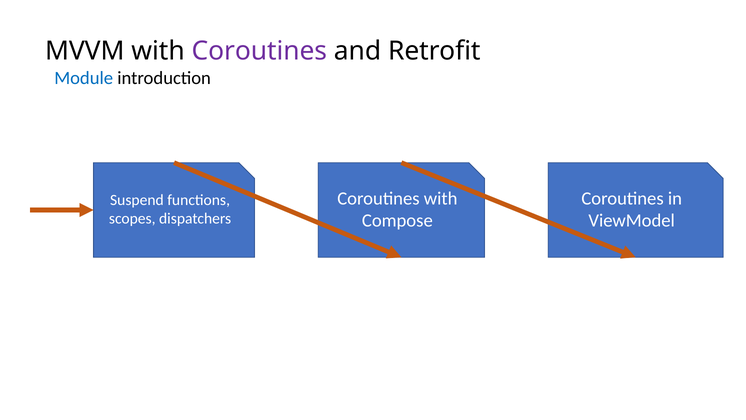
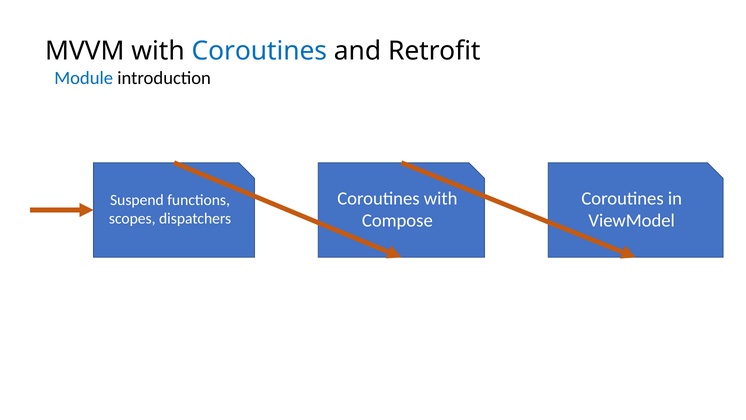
Coroutines at (259, 51) colour: purple -> blue
